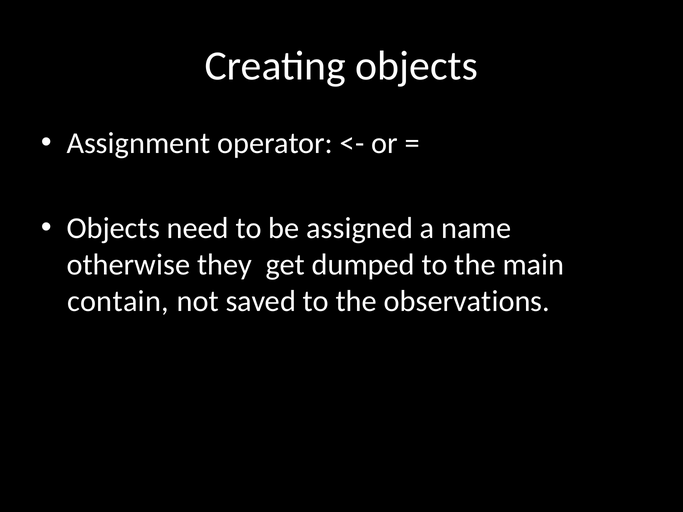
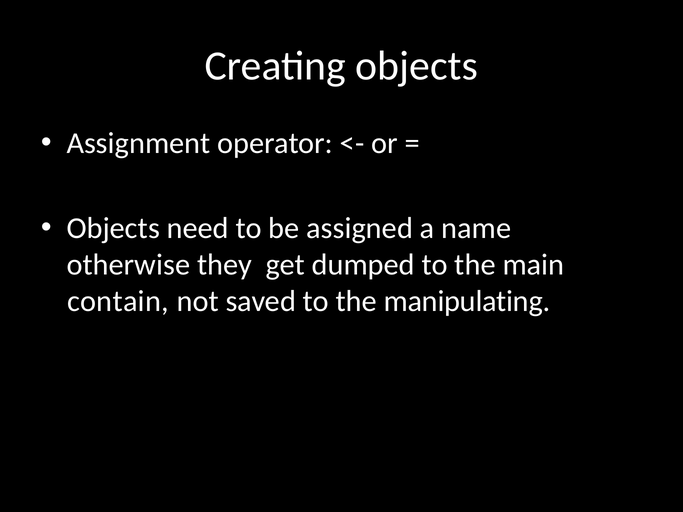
observations: observations -> manipulating
